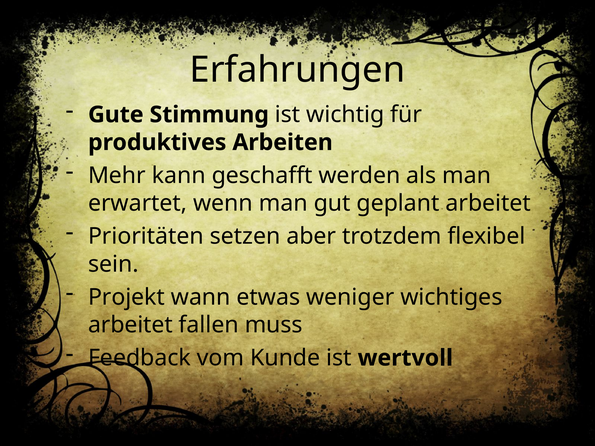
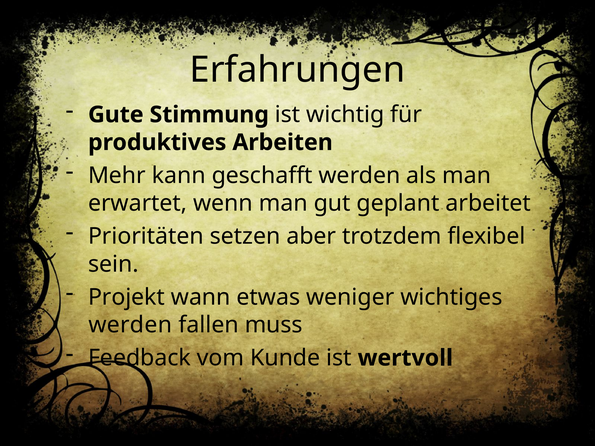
arbeitet at (130, 325): arbeitet -> werden
